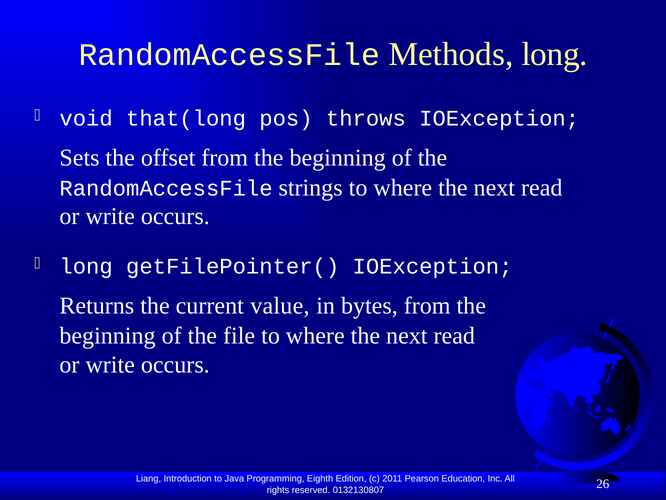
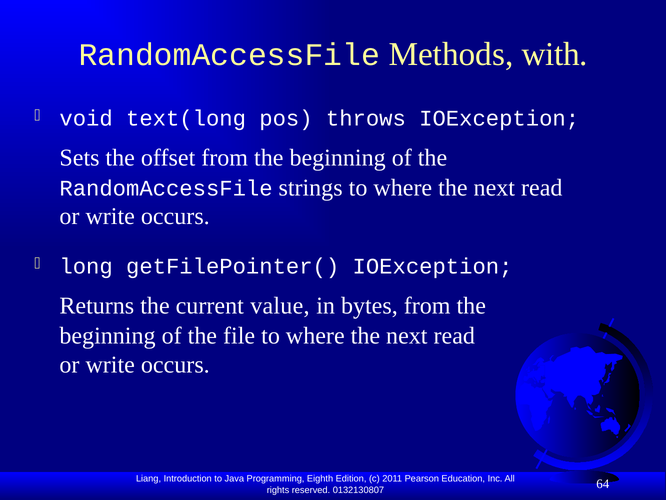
Methods long: long -> with
that(long: that(long -> text(long
26: 26 -> 64
